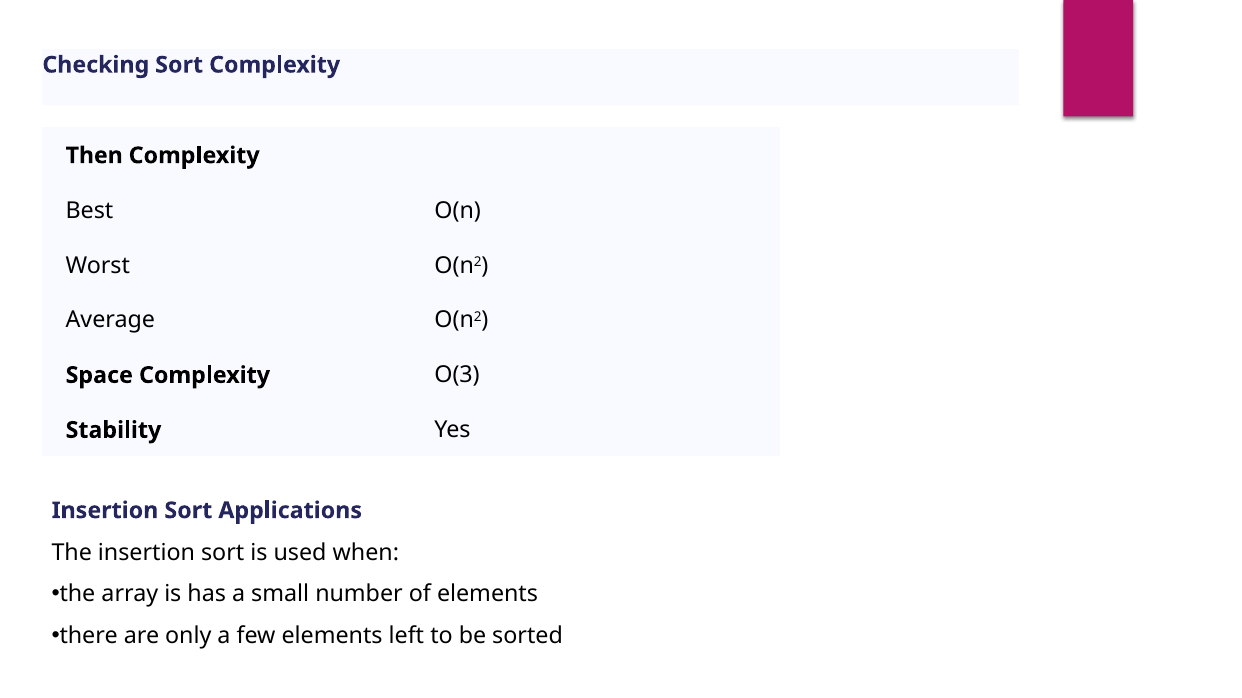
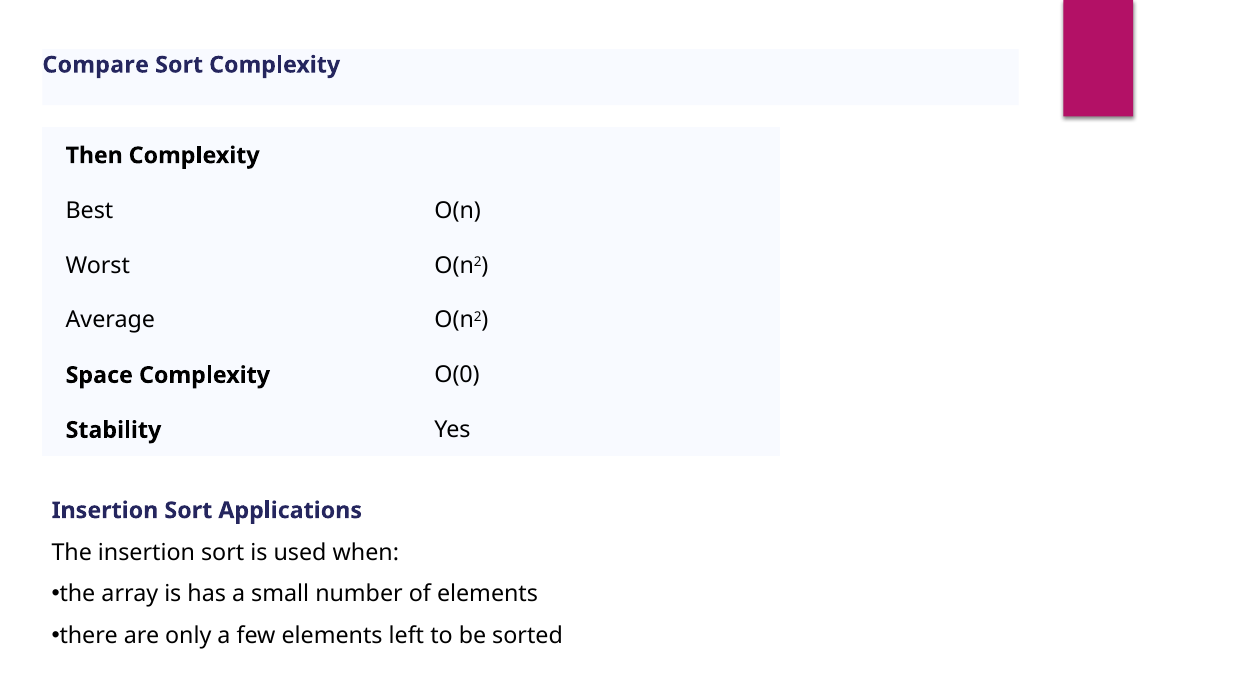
Checking: Checking -> Compare
O(3: O(3 -> O(0
